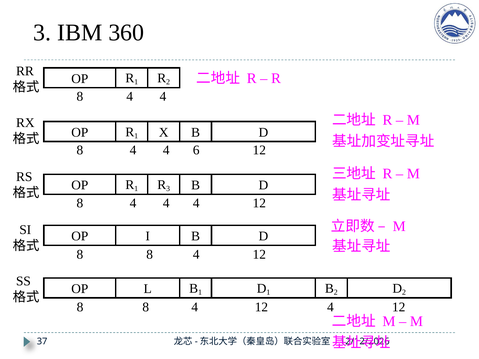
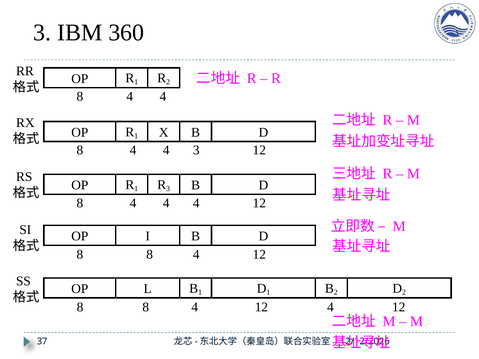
4 6: 6 -> 3
